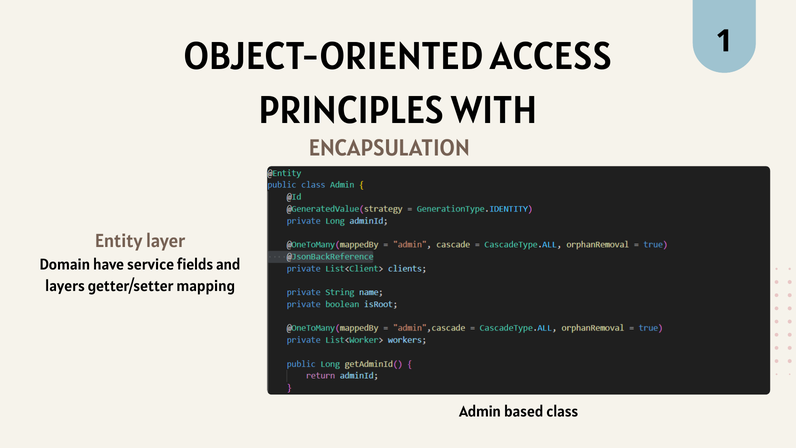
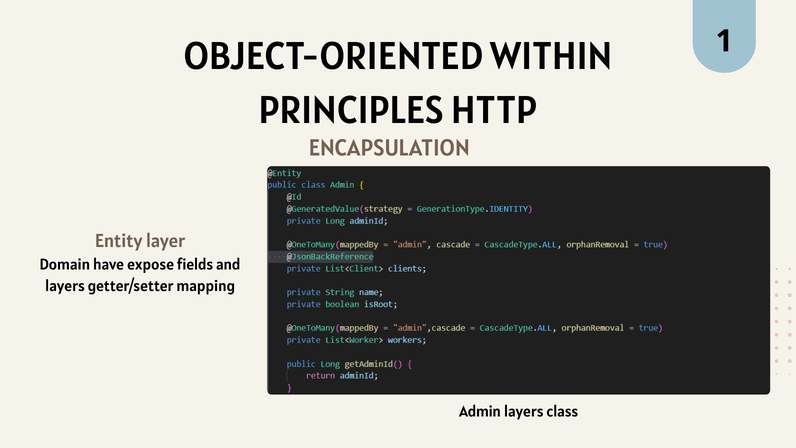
ACCESS: ACCESS -> WITHIN
WITH: WITH -> HTTP
service: service -> expose
Admin based: based -> layers
